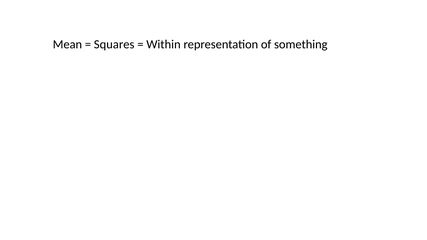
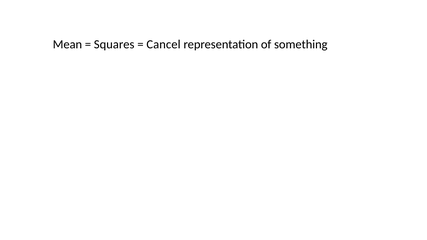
Within: Within -> Cancel
